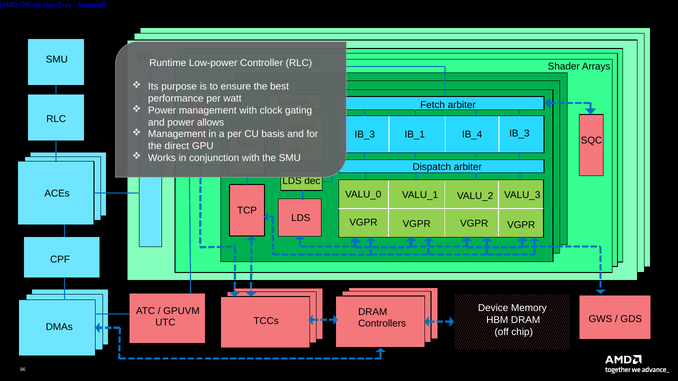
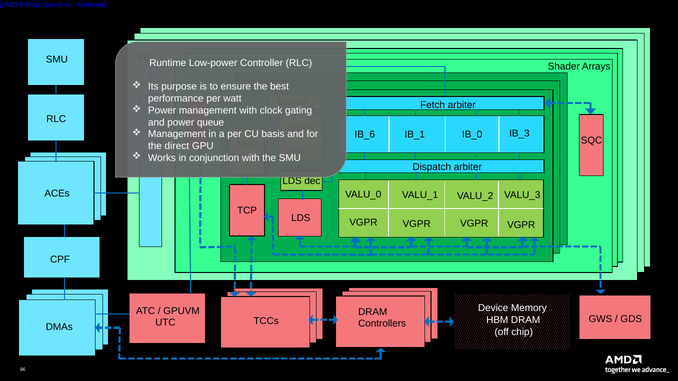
allows: allows -> queue
IB_3 at (365, 135): IB_3 -> IB_6
IB_4: IB_4 -> IB_0
